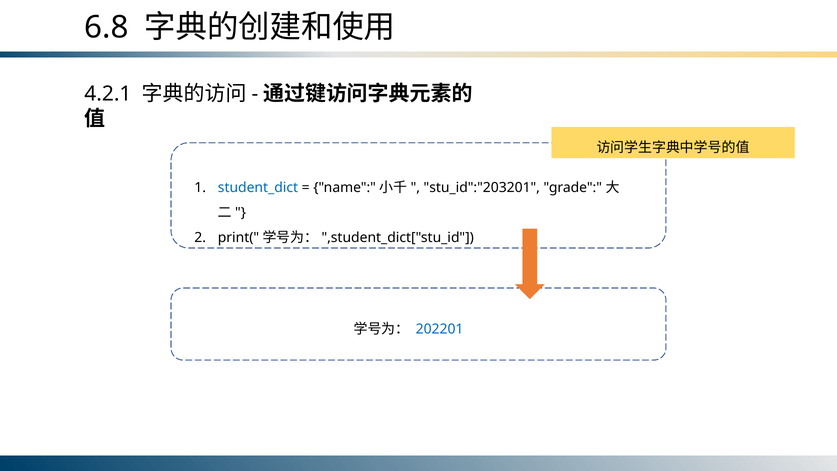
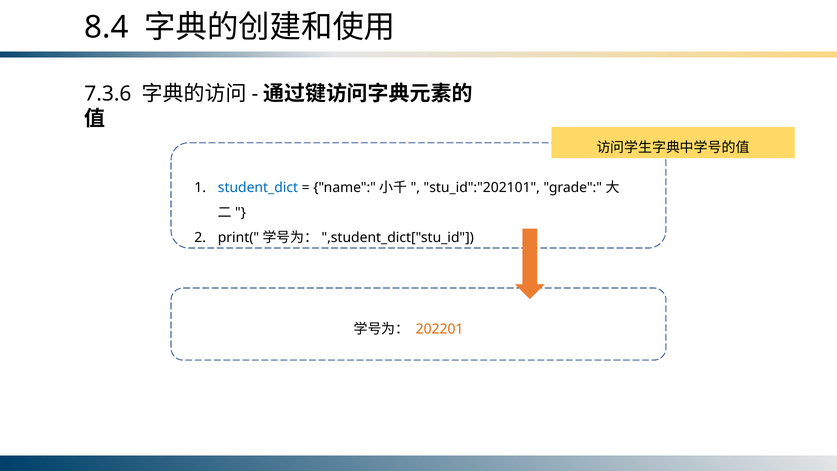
6.8: 6.8 -> 8.4
4.2.1: 4.2.1 -> 7.3.6
stu_id":"203201: stu_id":"203201 -> stu_id":"202101
202201 colour: blue -> orange
